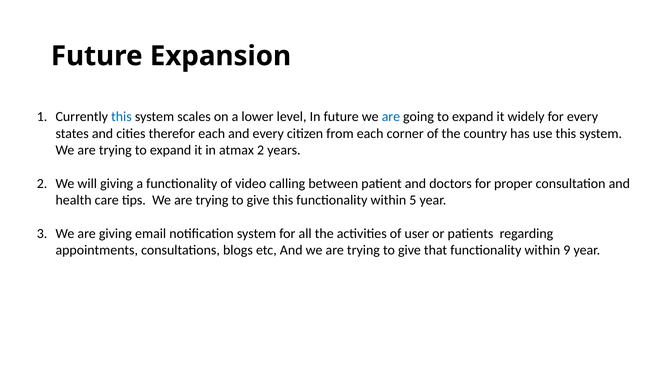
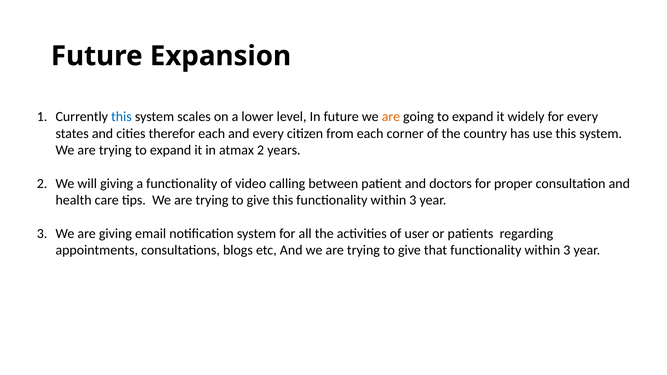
are at (391, 117) colour: blue -> orange
this functionality within 5: 5 -> 3
that functionality within 9: 9 -> 3
